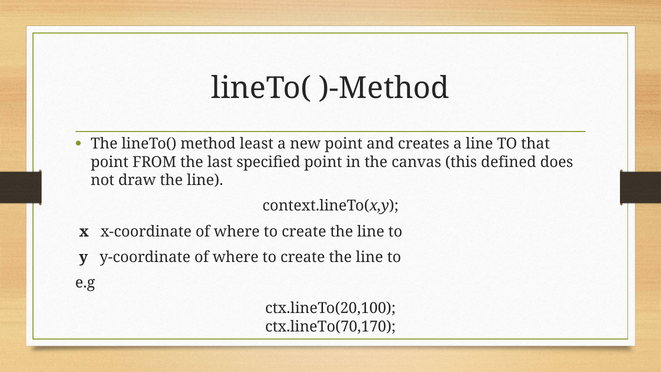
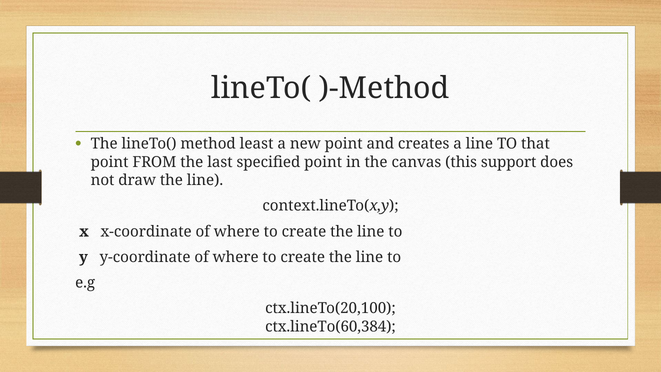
defined: defined -> support
ctx.lineTo(70,170: ctx.lineTo(70,170 -> ctx.lineTo(60,384
